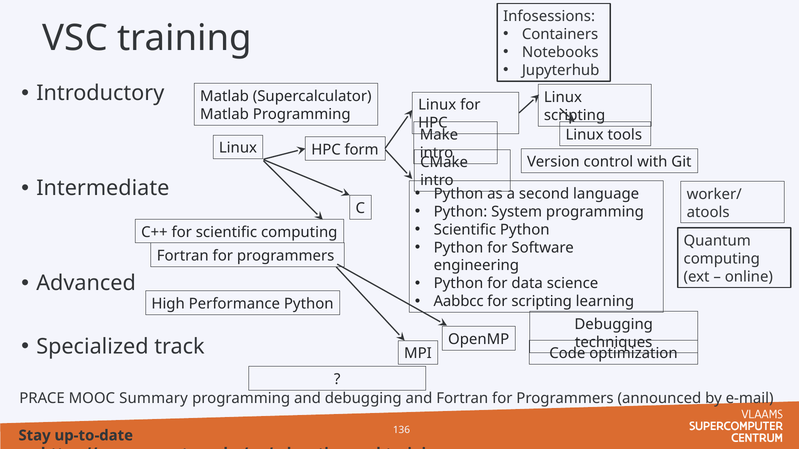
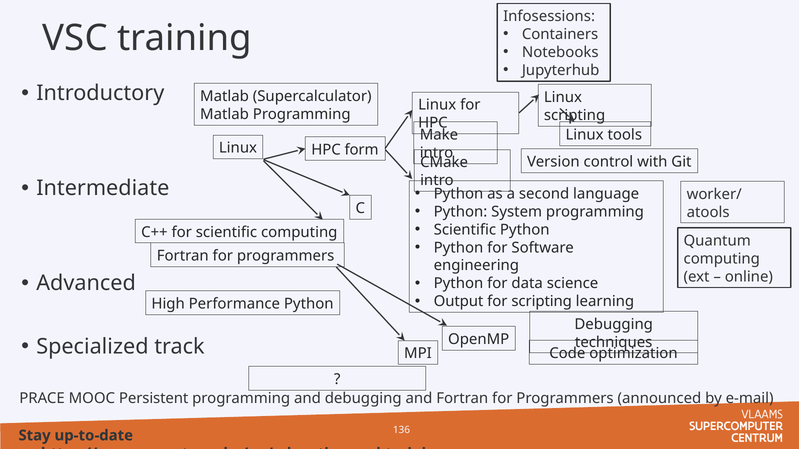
Aabbcc: Aabbcc -> Output
Summary: Summary -> Persistent
